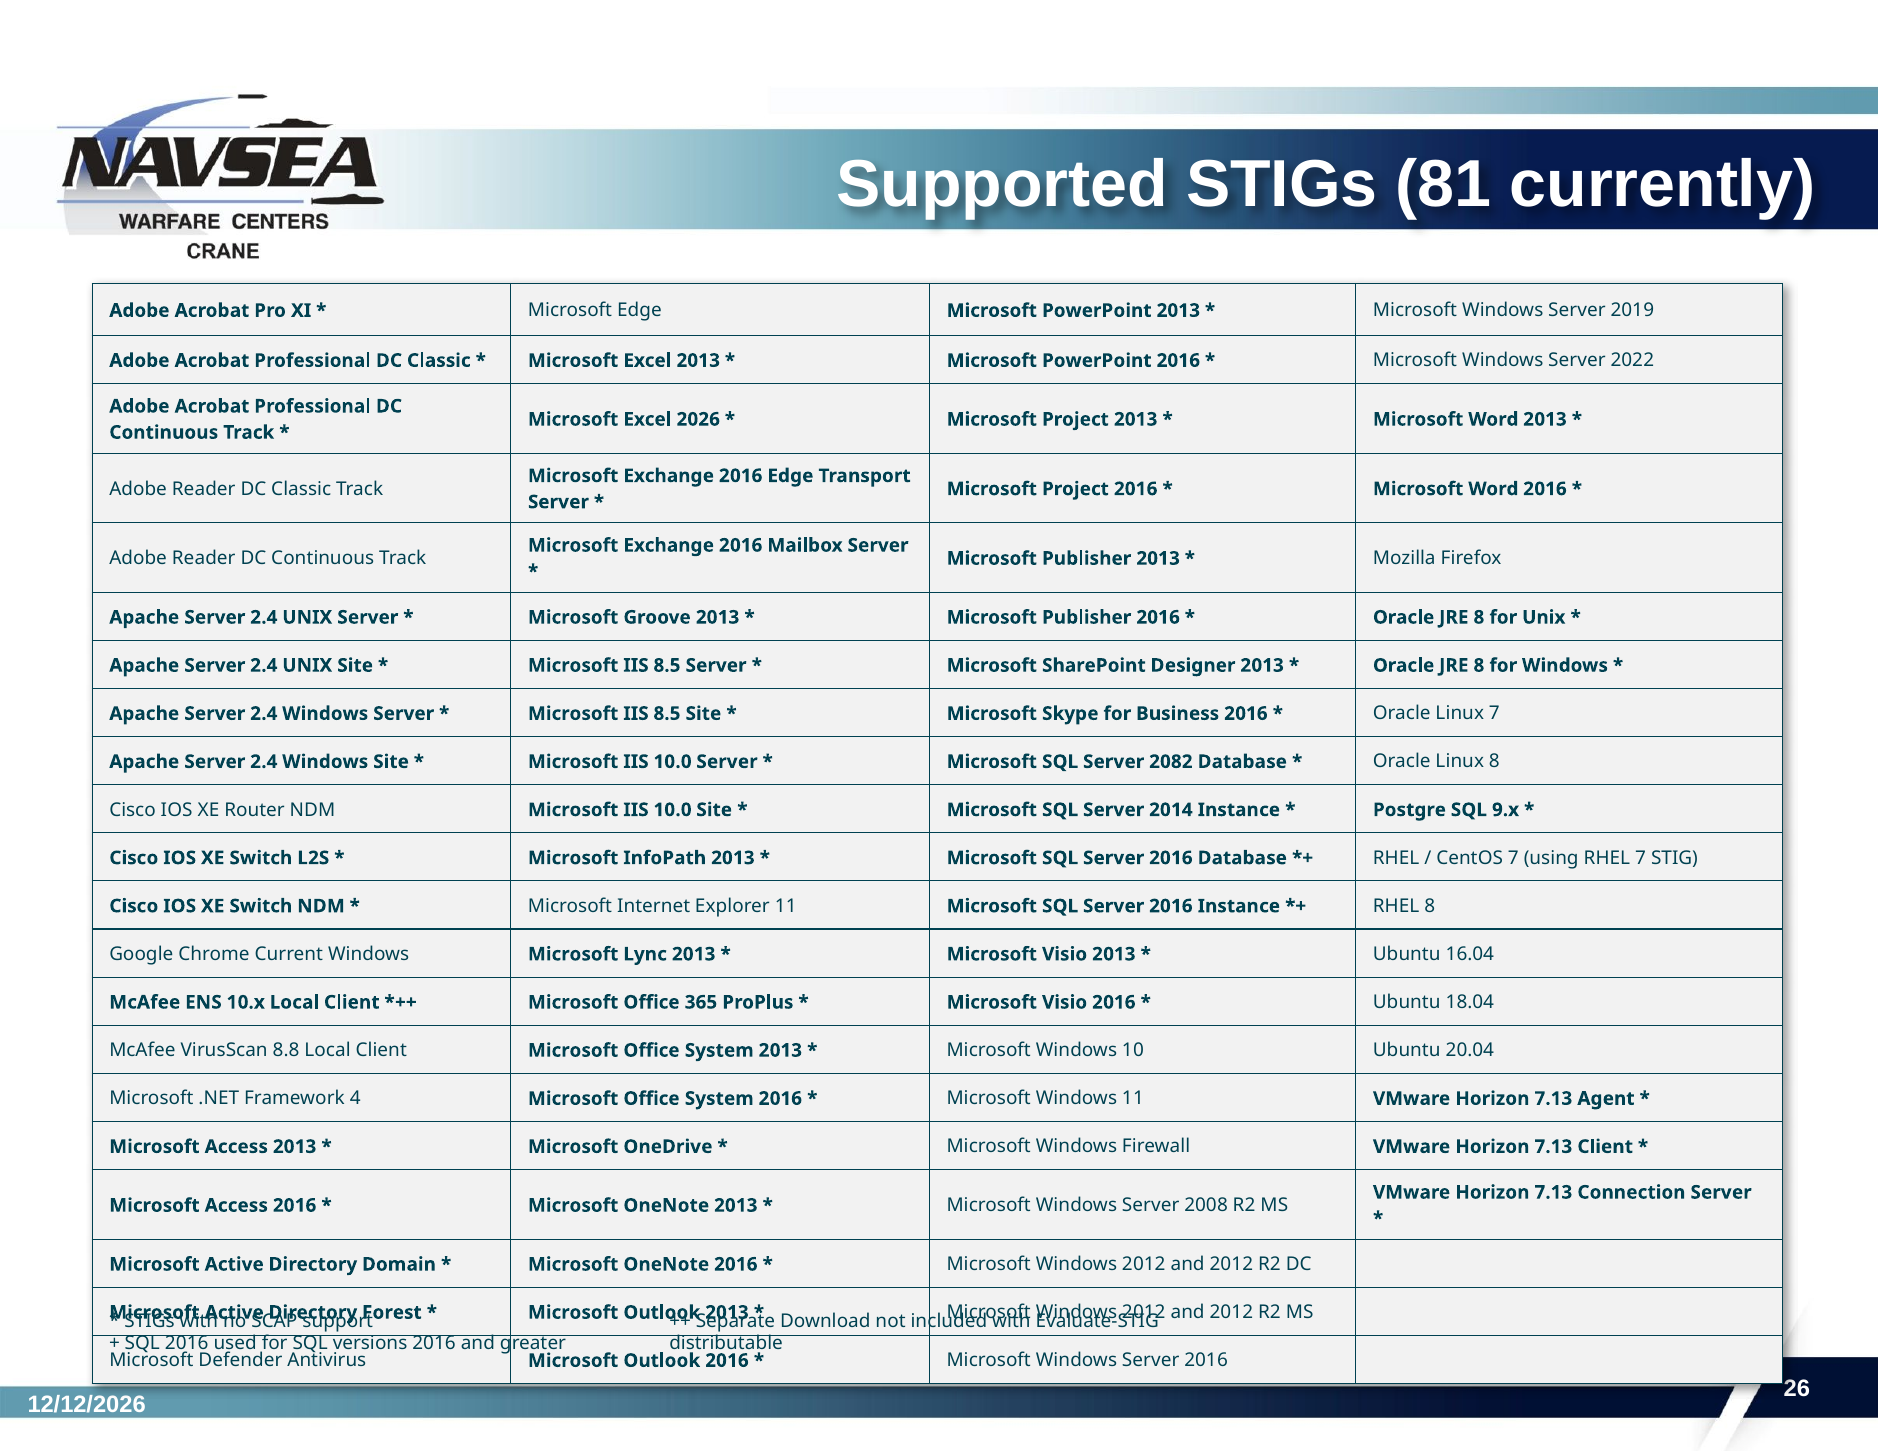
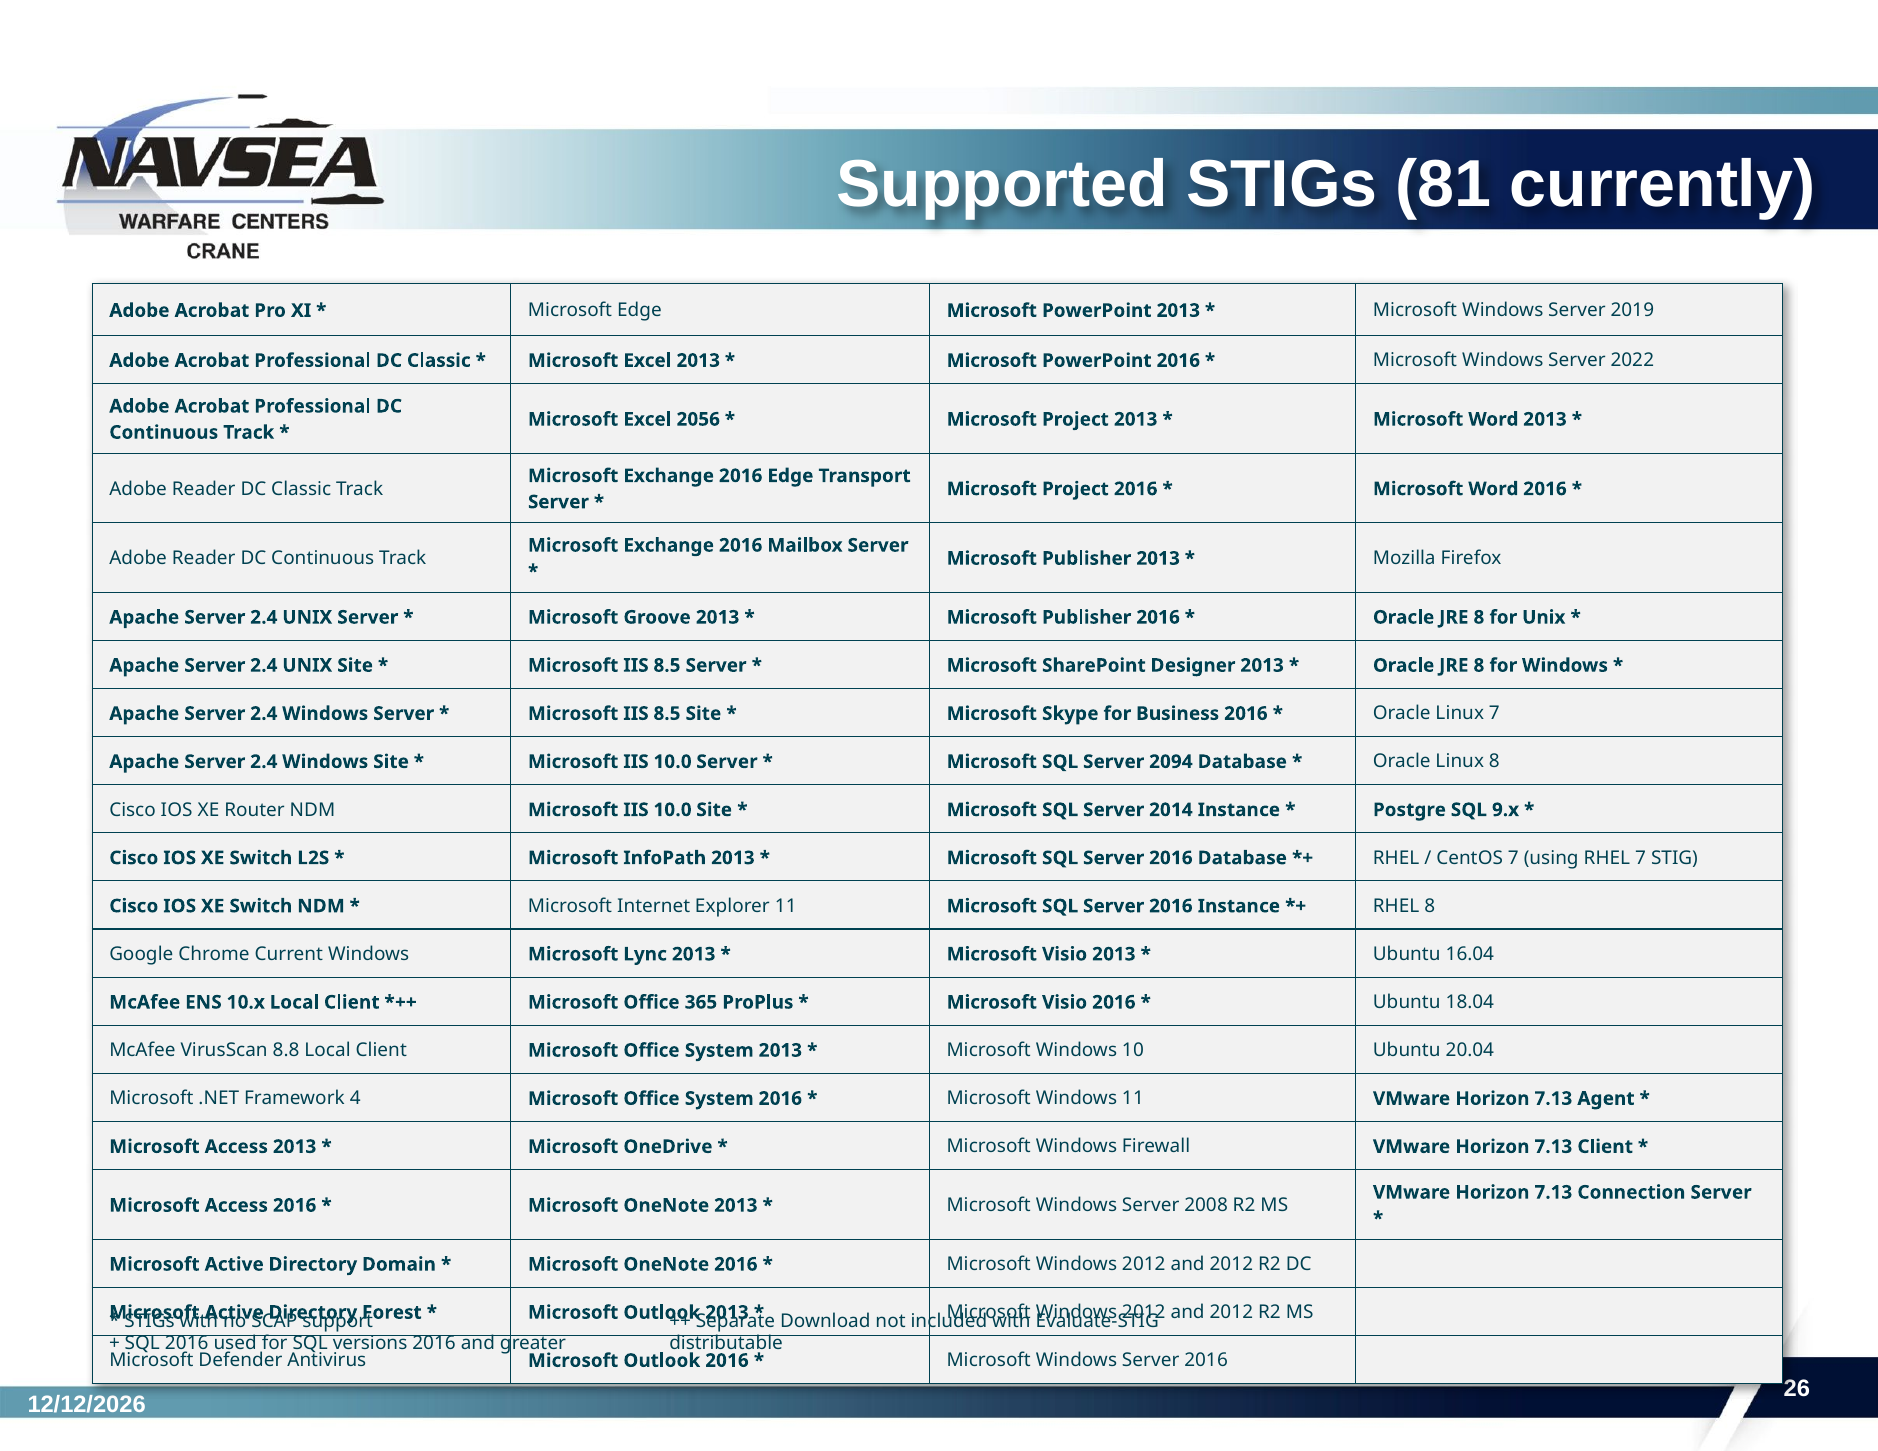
2026: 2026 -> 2056
2082: 2082 -> 2094
